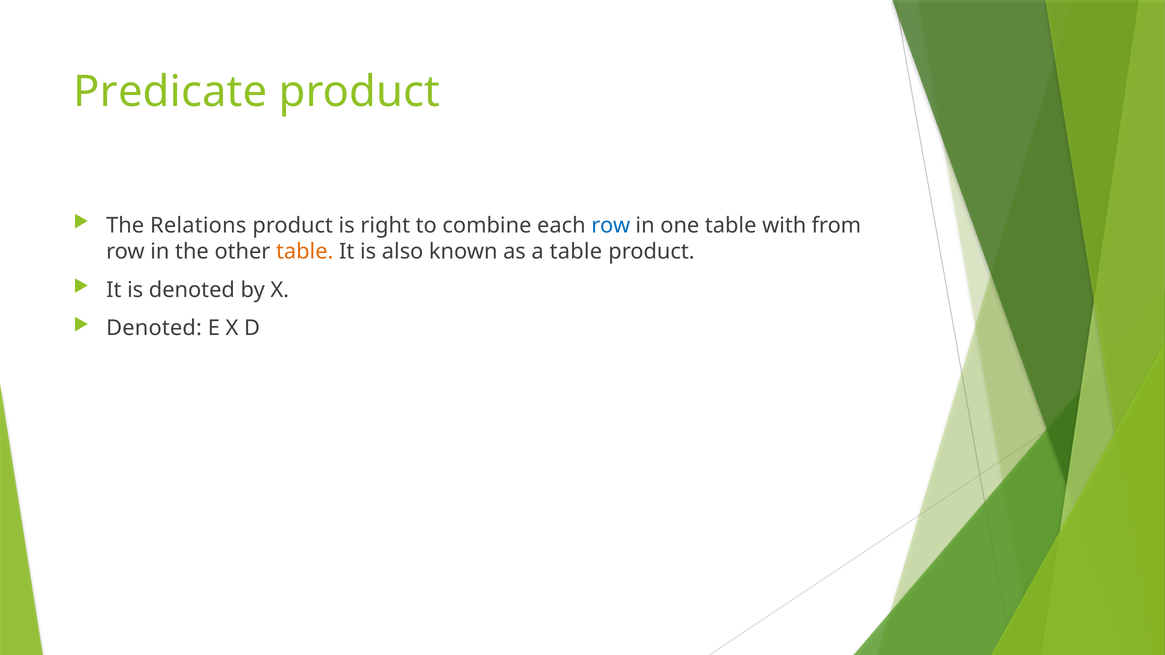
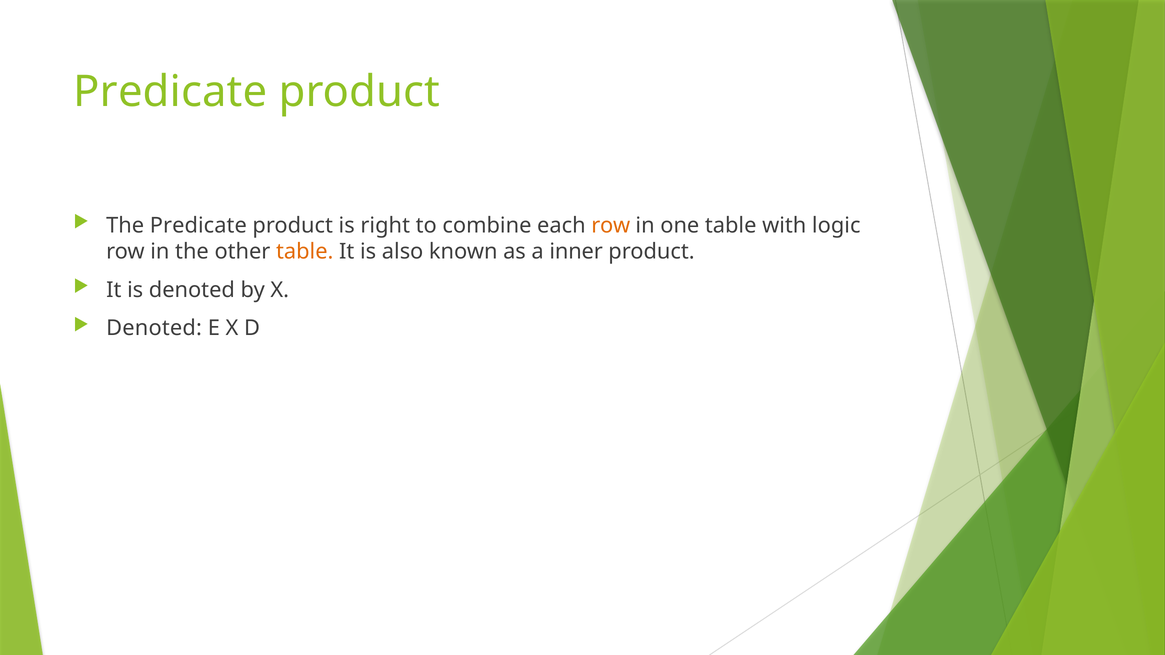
The Relations: Relations -> Predicate
row at (611, 225) colour: blue -> orange
from: from -> logic
a table: table -> inner
